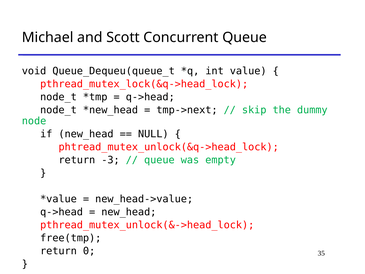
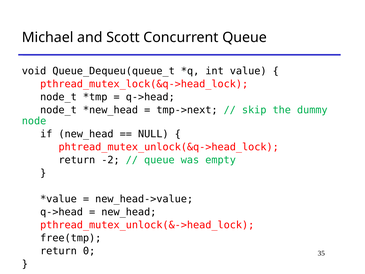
-3: -3 -> -2
